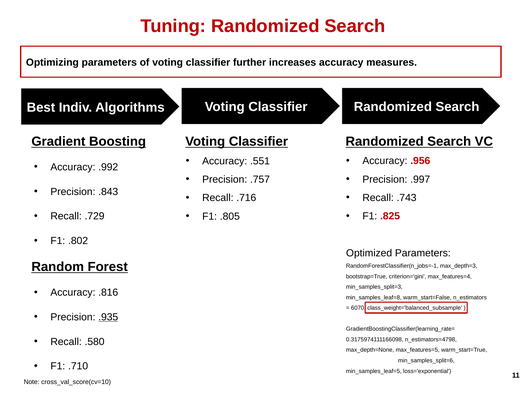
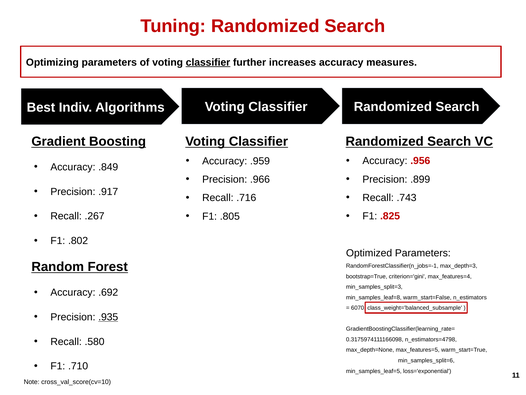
classifier at (208, 62) underline: none -> present
.551: .551 -> .959
.992: .992 -> .849
.757: .757 -> .966
.997: .997 -> .899
.843: .843 -> .917
.729: .729 -> .267
.816: .816 -> .692
